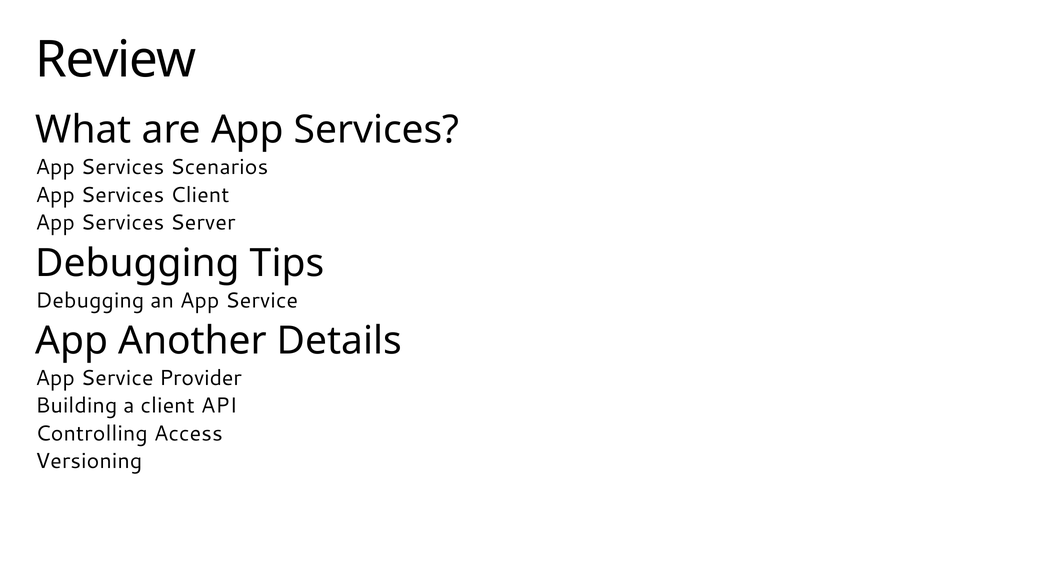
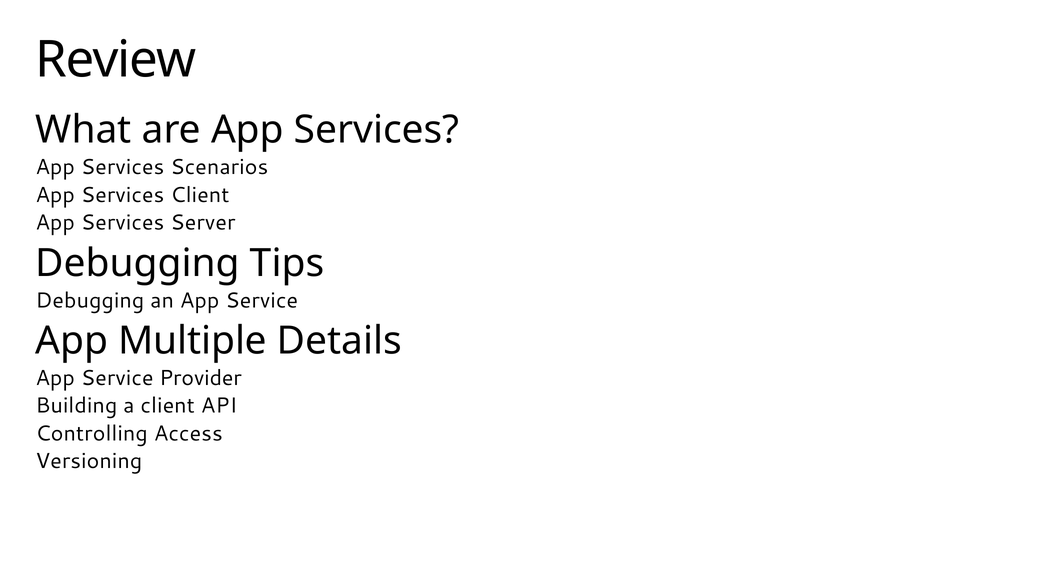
Another: Another -> Multiple
